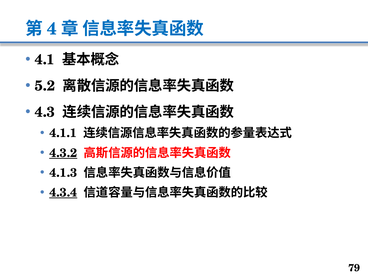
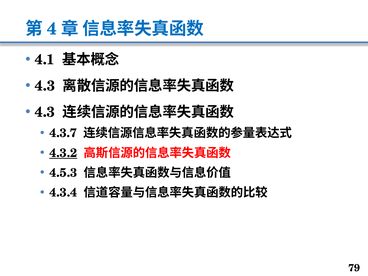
5.2 at (45, 86): 5.2 -> 4.3
4.1.1: 4.1.1 -> 4.3.7
4.1.3: 4.1.3 -> 4.5.3
4.3.4 underline: present -> none
